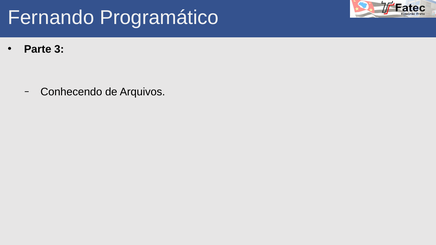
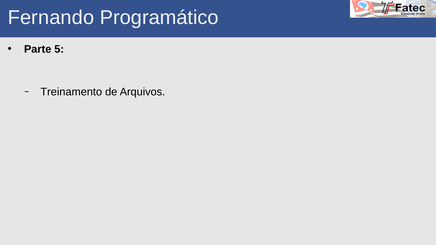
3: 3 -> 5
Conhecendo: Conhecendo -> Treinamento
